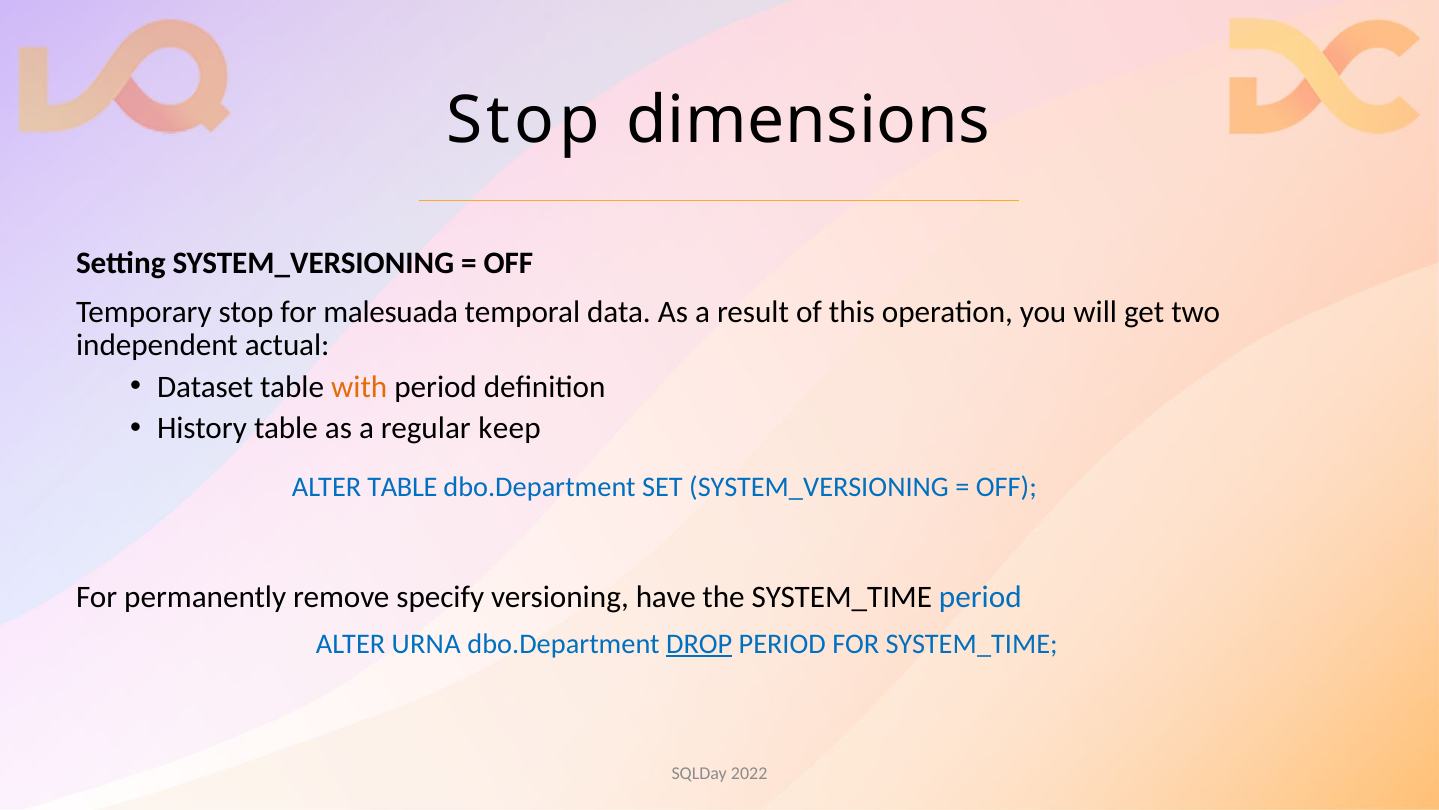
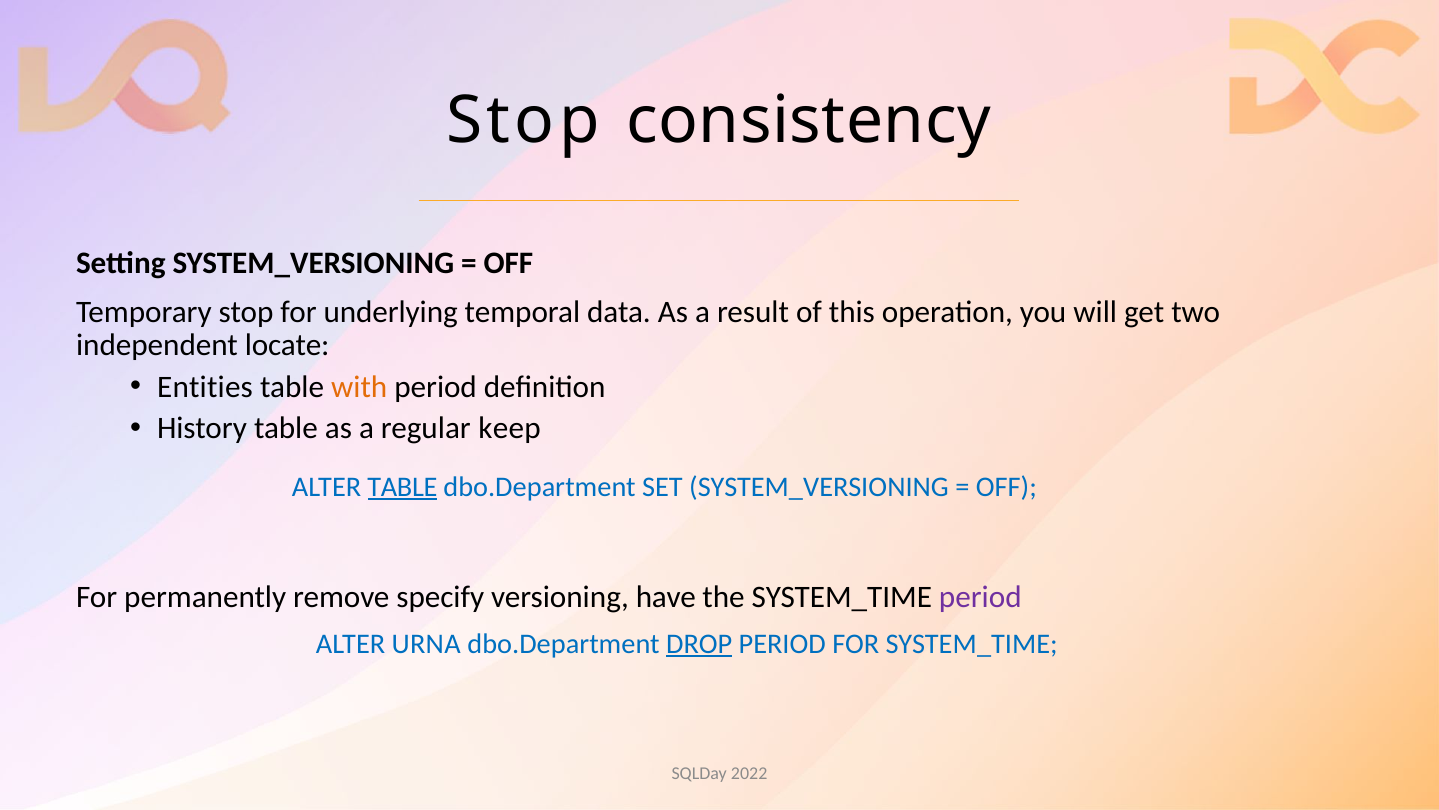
dimensions: dimensions -> consistency
malesuada: malesuada -> underlying
actual: actual -> locate
Dataset: Dataset -> Entities
TABLE at (402, 487) underline: none -> present
period at (980, 597) colour: blue -> purple
